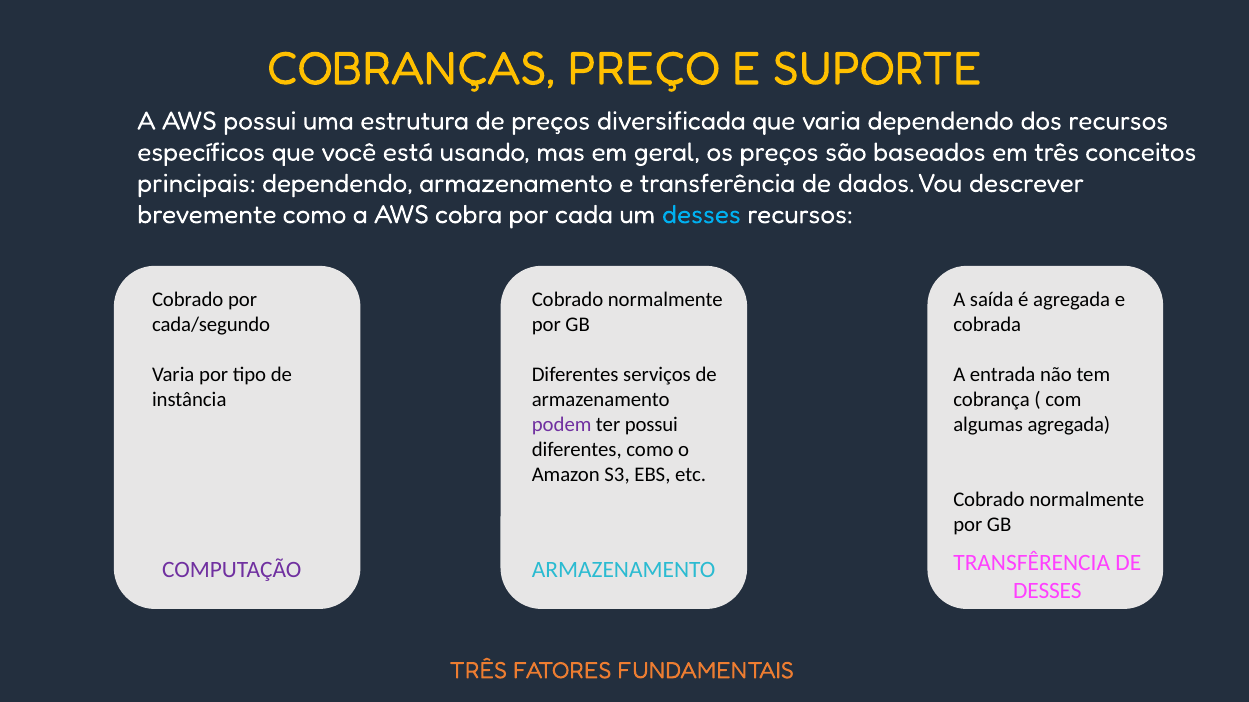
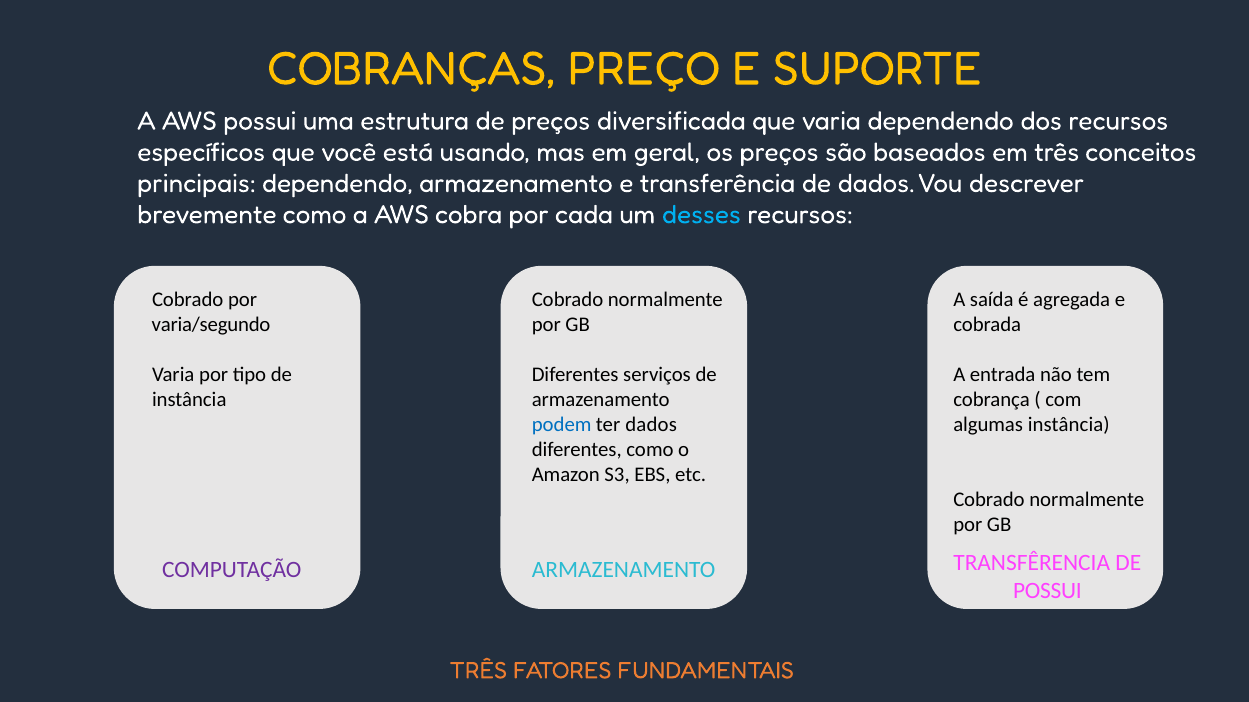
cada/segundo: cada/segundo -> varia/segundo
podem colour: purple -> blue
ter possui: possui -> dados
algumas agregada: agregada -> instância
DESSES at (1047, 592): DESSES -> POSSUI
